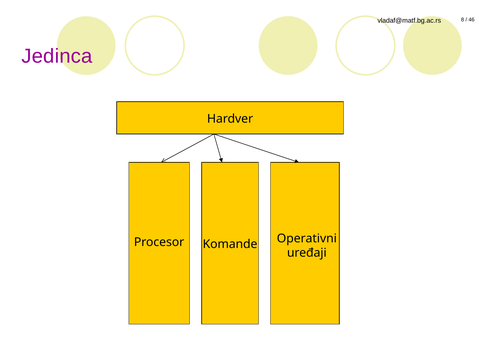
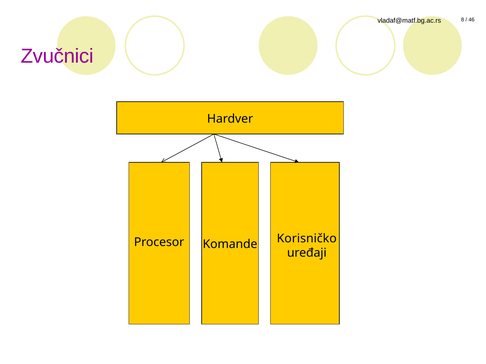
Jedinca: Jedinca -> Zvučnici
Operativni: Operativni -> Korisničko
